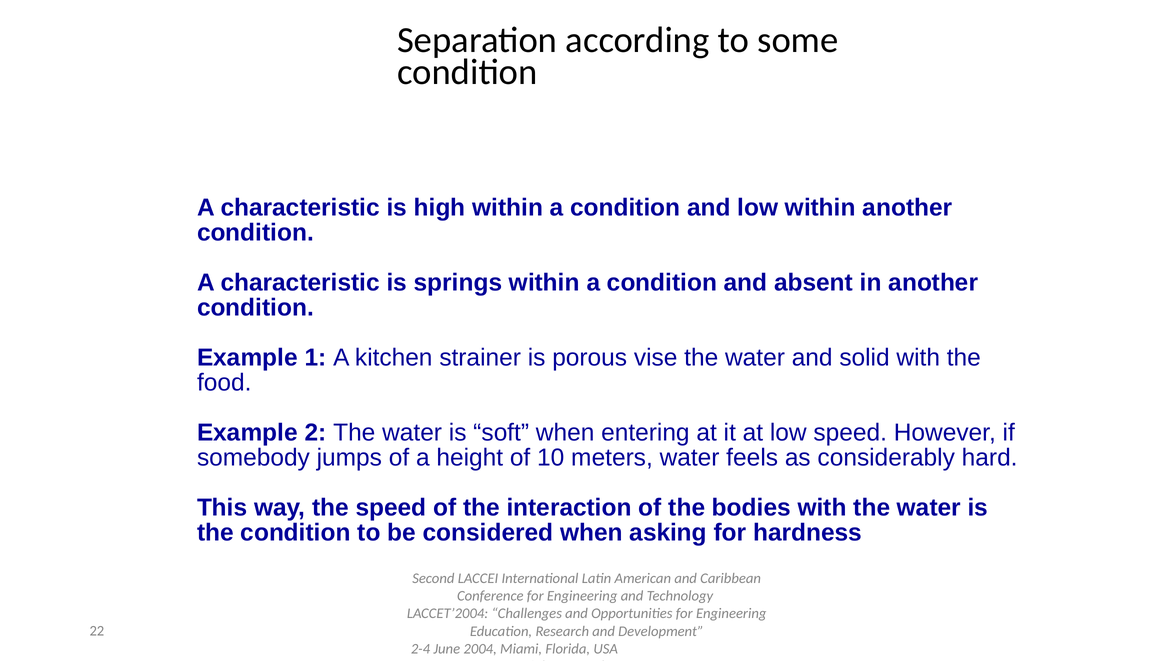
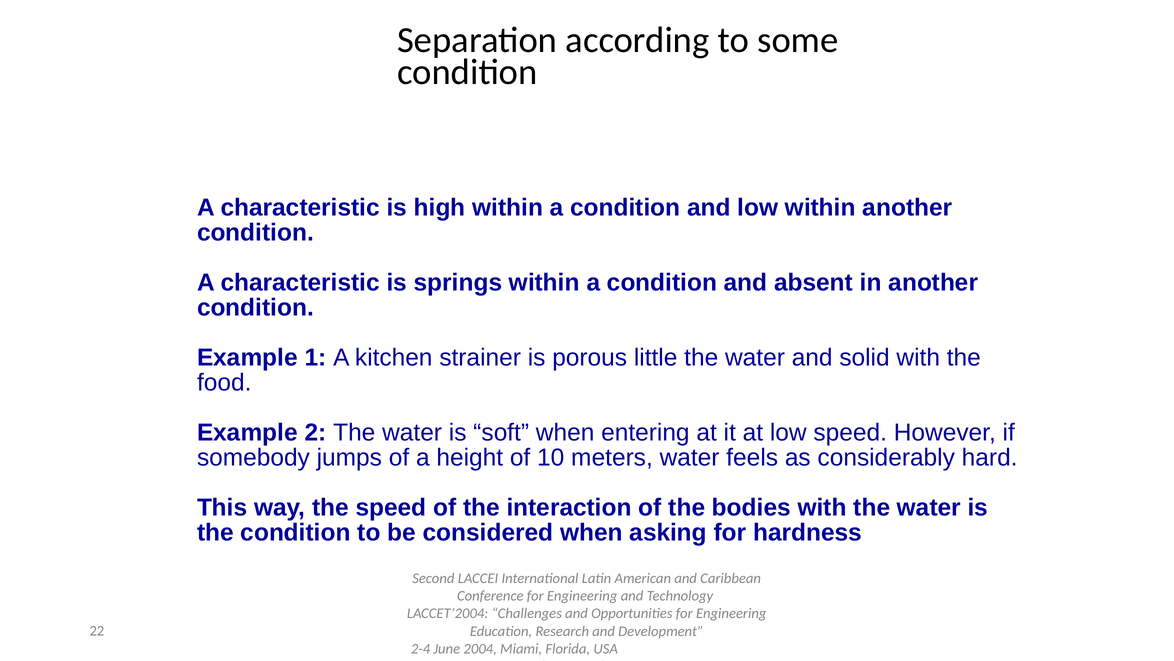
vise: vise -> little
